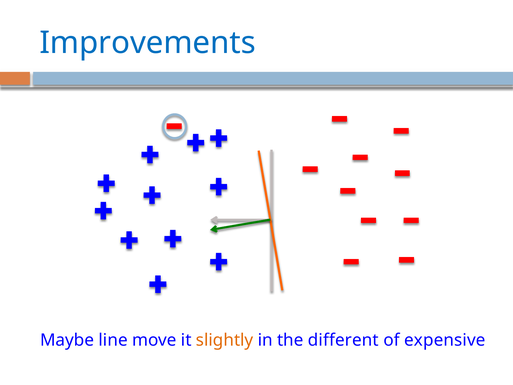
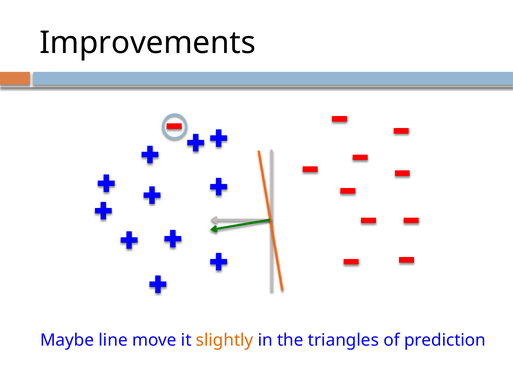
Improvements colour: blue -> black
different: different -> triangles
expensive: expensive -> prediction
